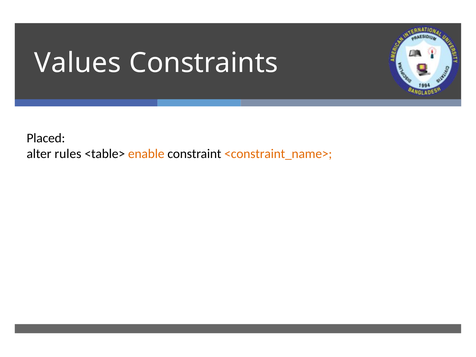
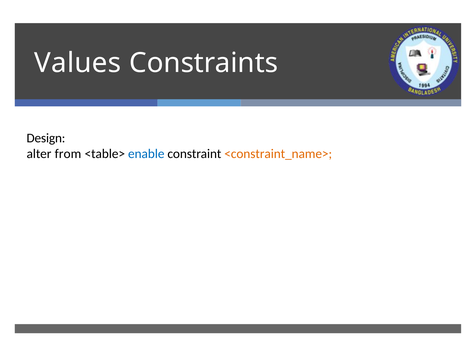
Placed: Placed -> Design
rules: rules -> from
enable colour: orange -> blue
